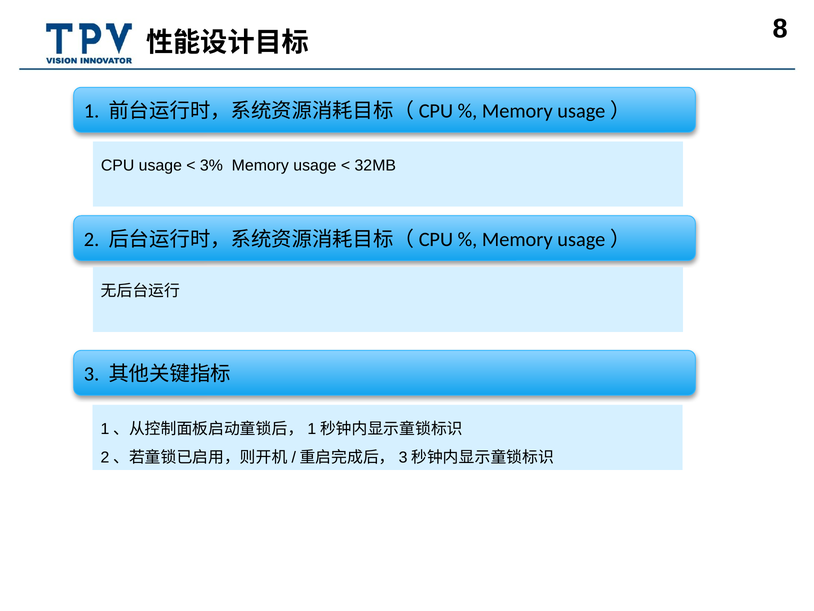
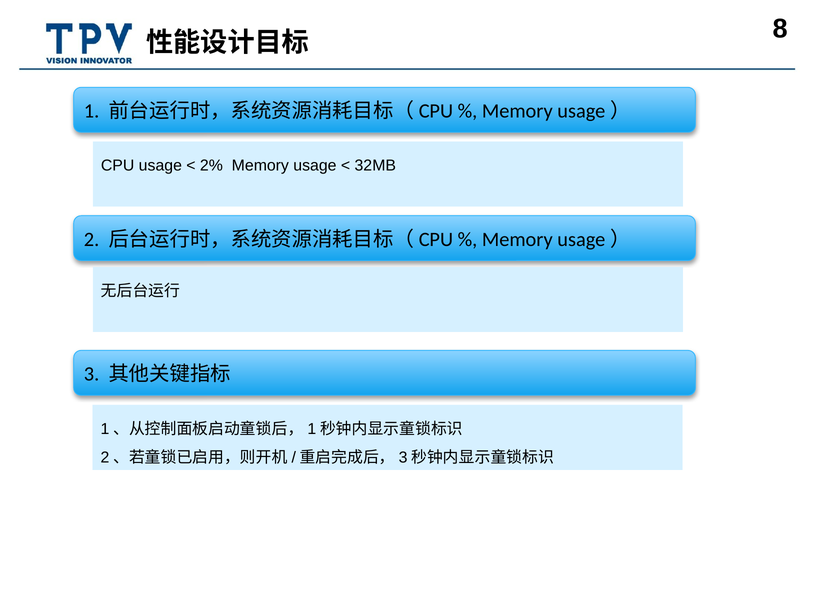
3%: 3% -> 2%
